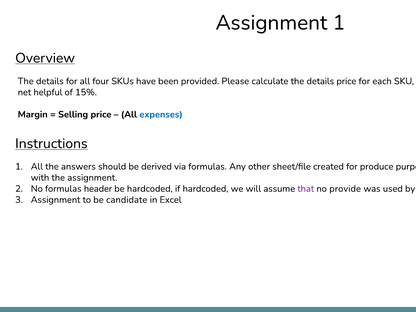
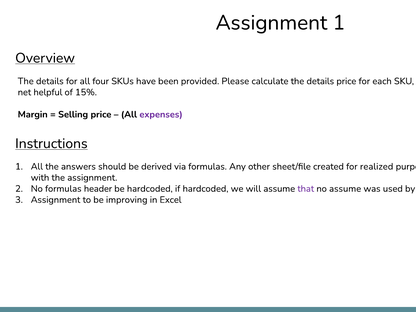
expenses colour: blue -> purple
produce: produce -> realized
no provide: provide -> assume
be candidate: candidate -> improving
